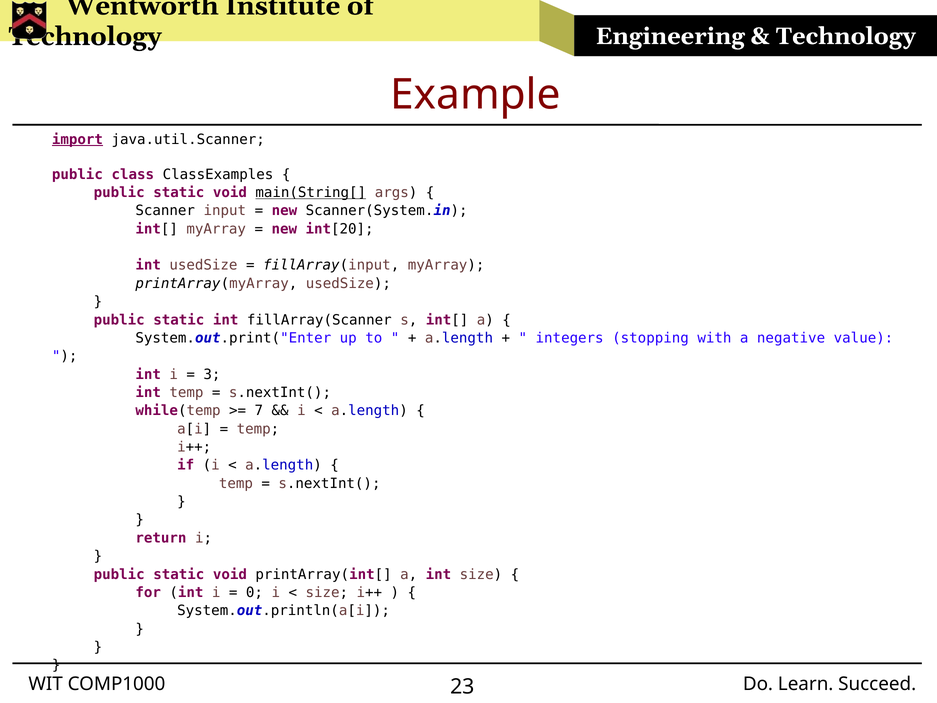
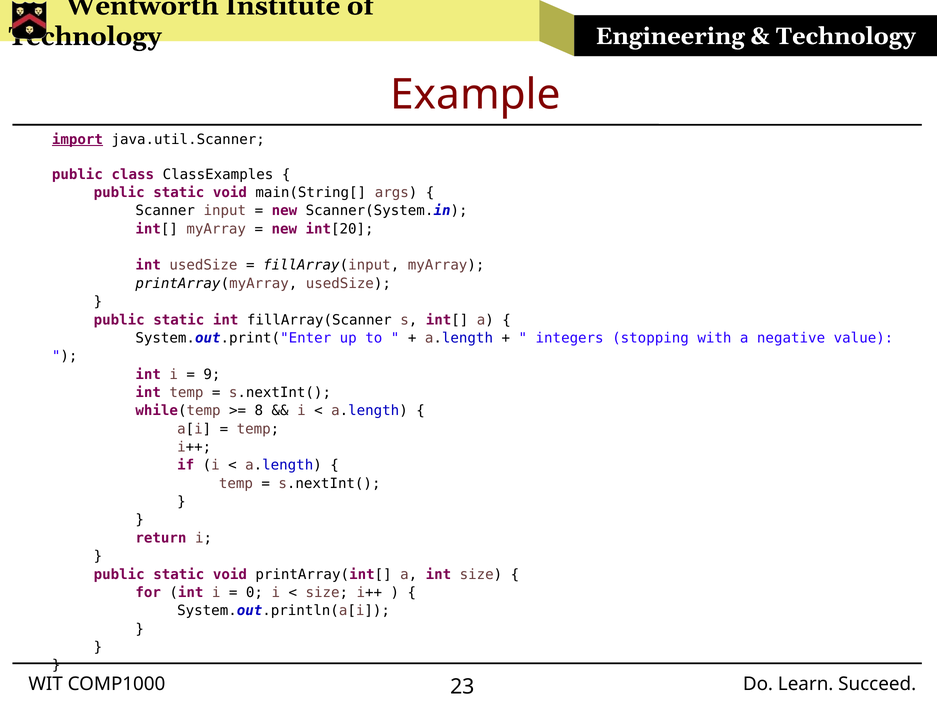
main(String[ underline: present -> none
3: 3 -> 9
7: 7 -> 8
